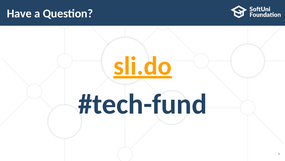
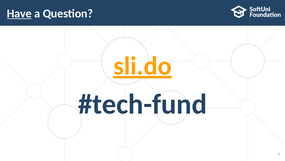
Have underline: none -> present
